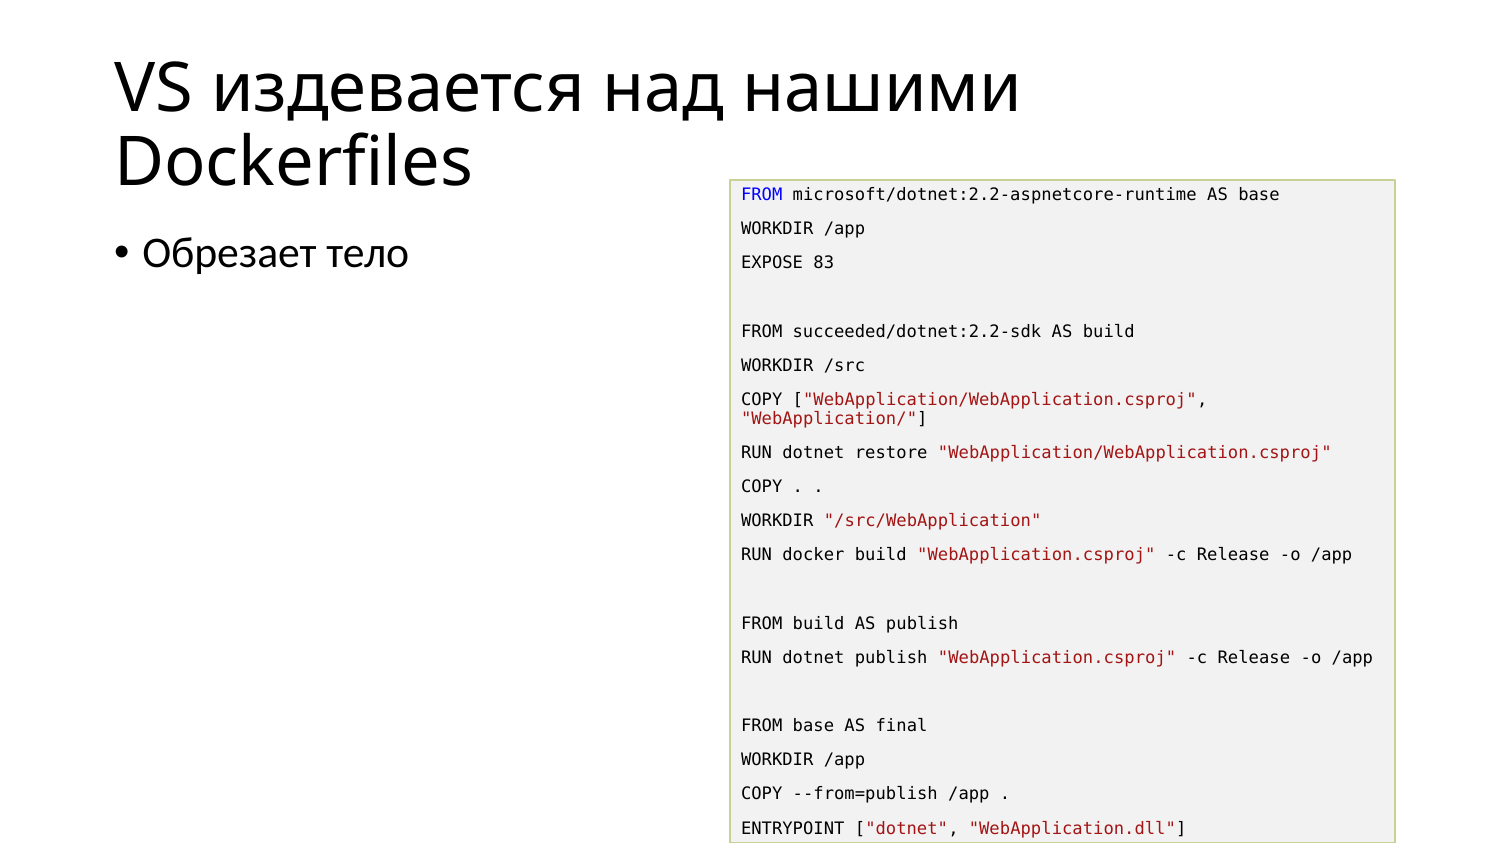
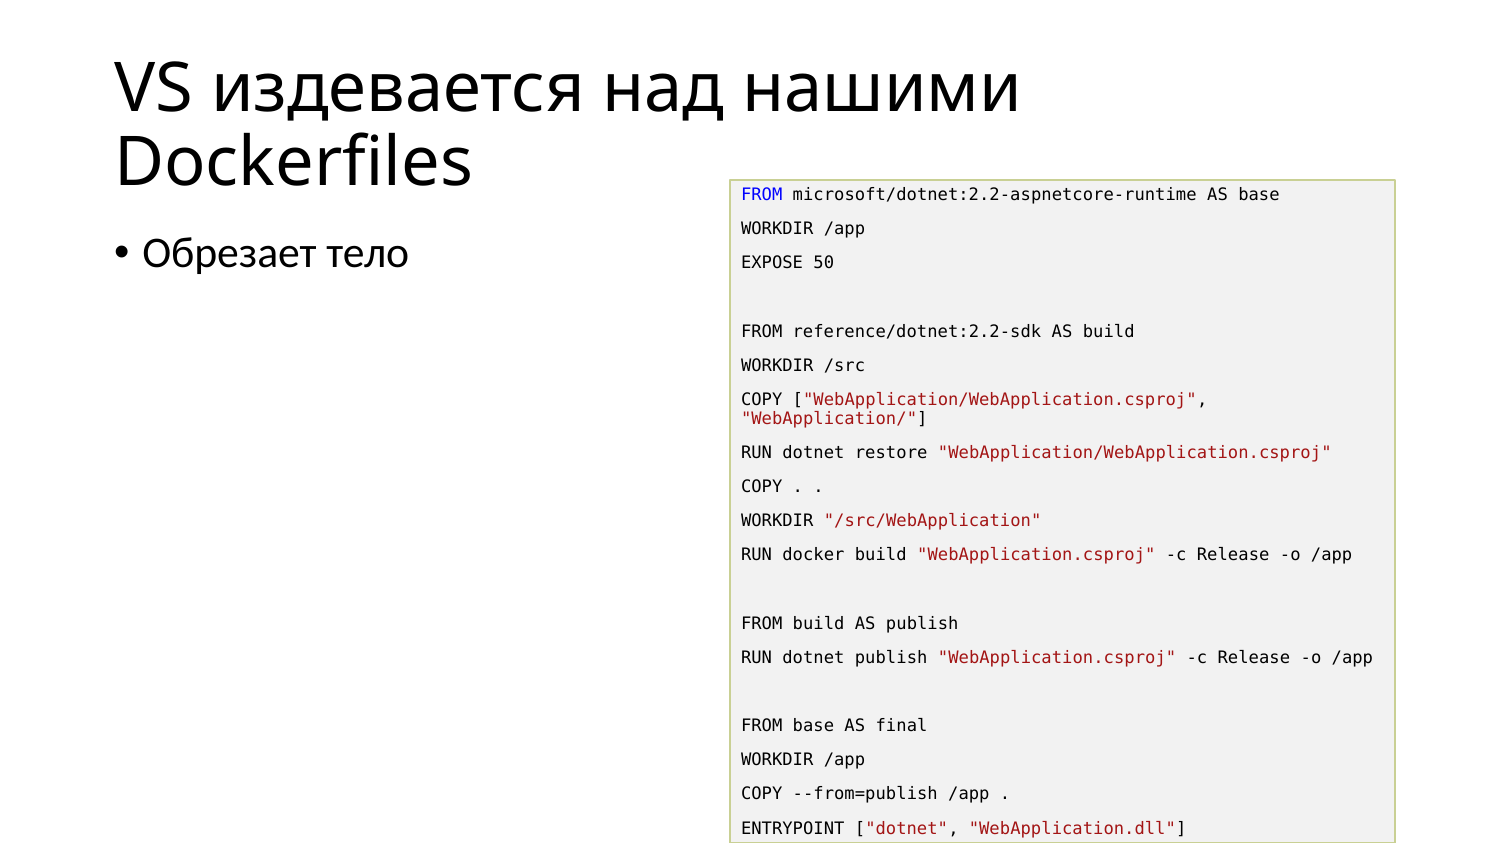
83: 83 -> 50
succeeded/dotnet:2.2-sdk: succeeded/dotnet:2.2-sdk -> reference/dotnet:2.2-sdk
